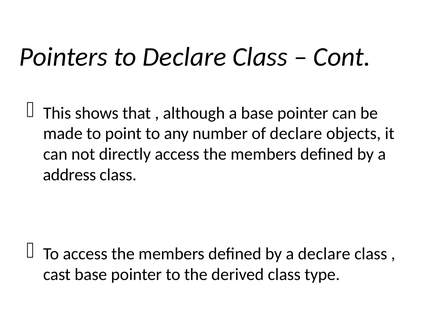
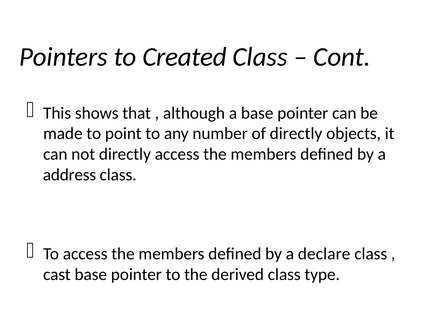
to Declare: Declare -> Created
of declare: declare -> directly
